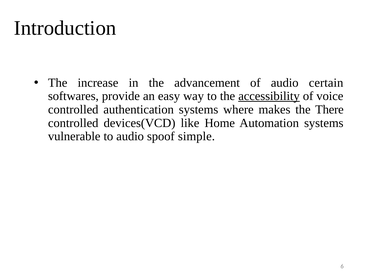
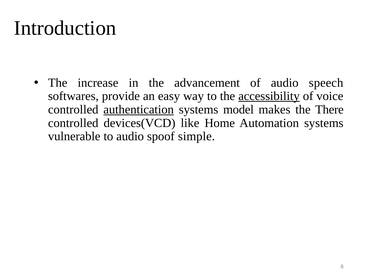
certain: certain -> speech
authentication underline: none -> present
where: where -> model
